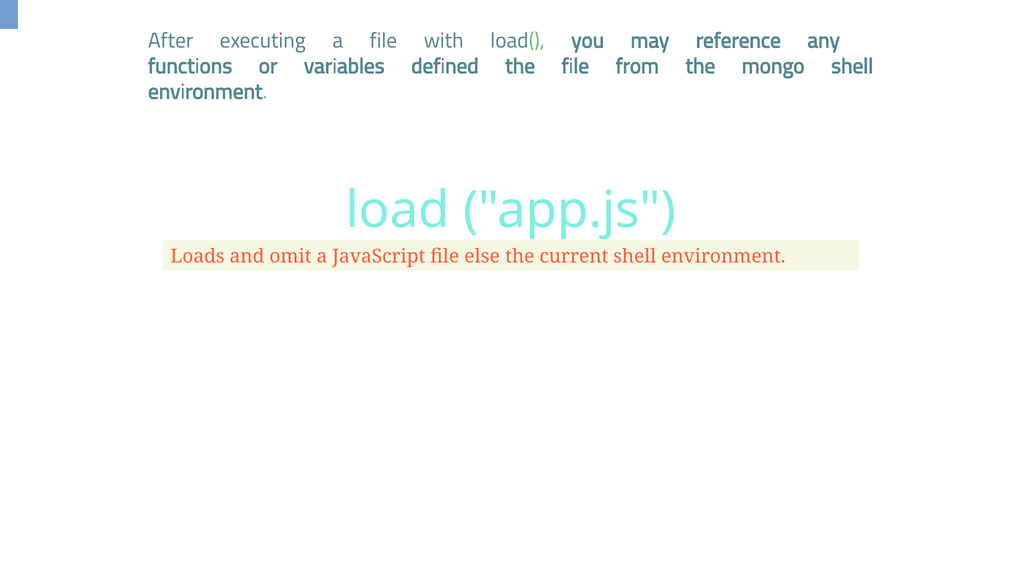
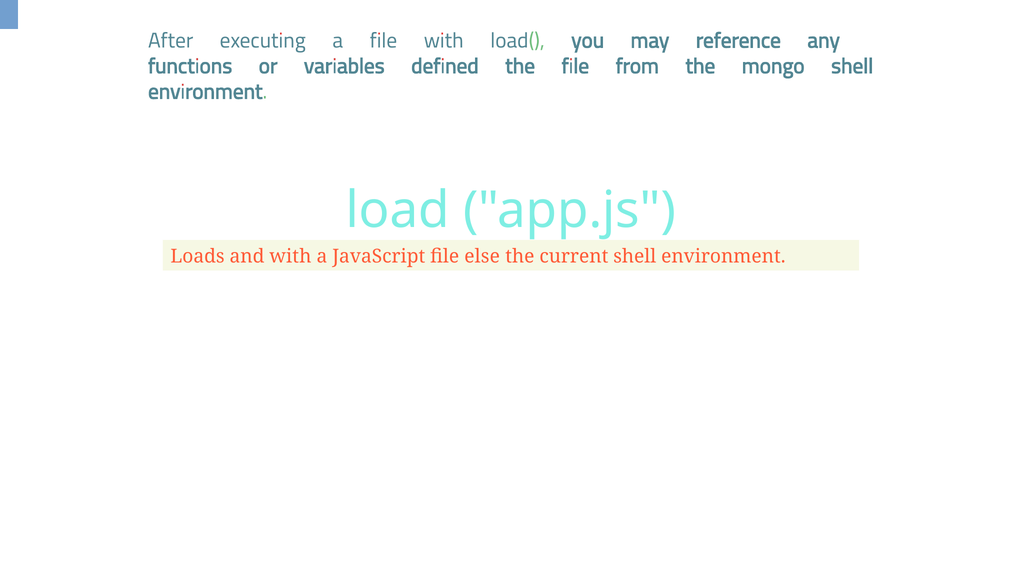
omit: omit -> with
